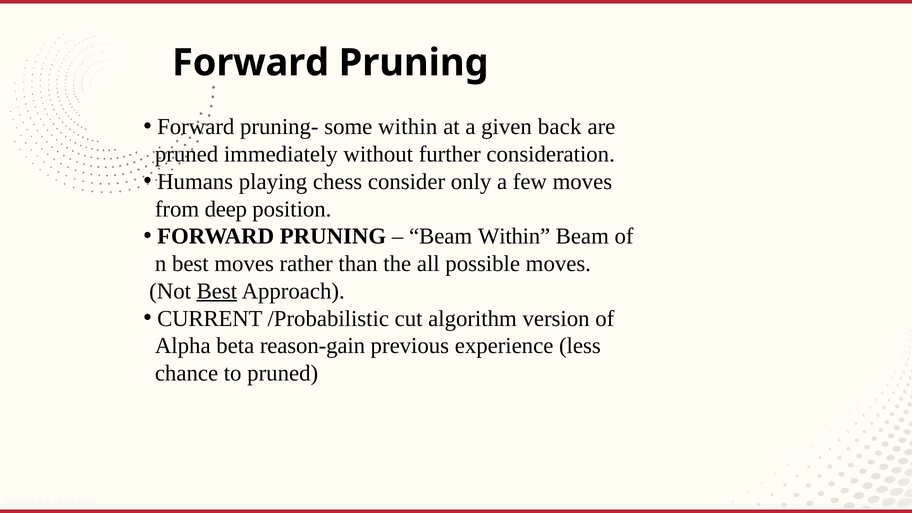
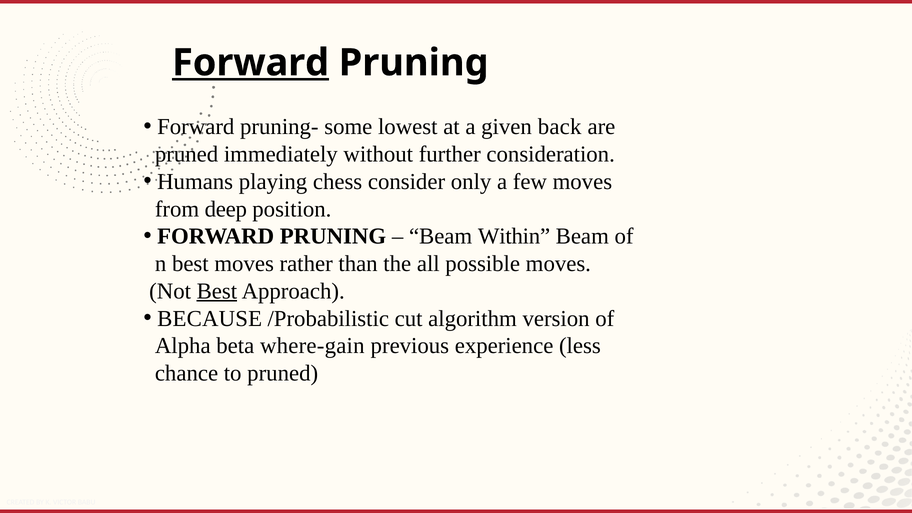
Forward at (251, 63) underline: none -> present
some within: within -> lowest
CURRENT: CURRENT -> BECAUSE
reason-gain: reason-gain -> where-gain
